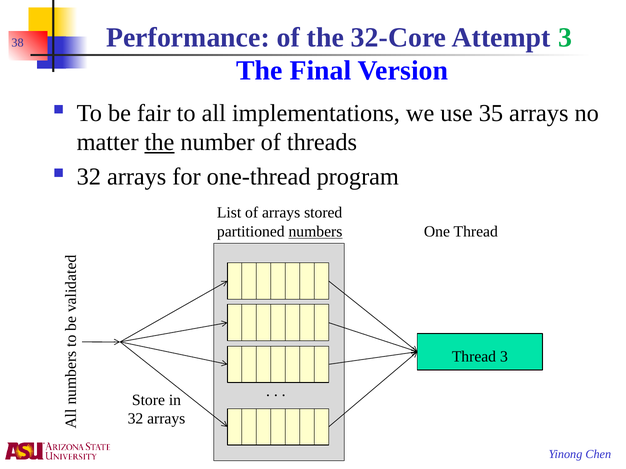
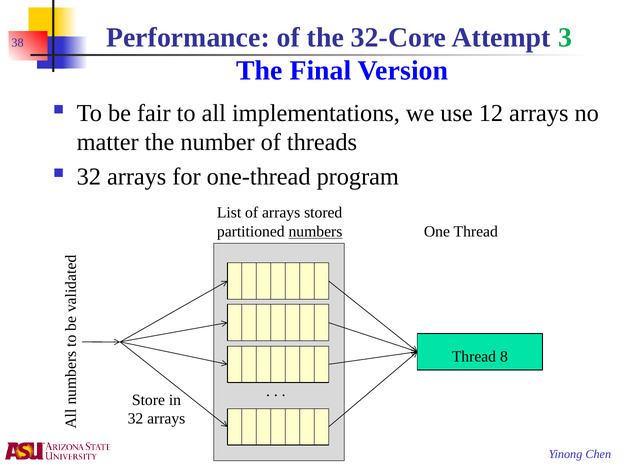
35: 35 -> 12
the at (160, 143) underline: present -> none
Thread 3: 3 -> 8
